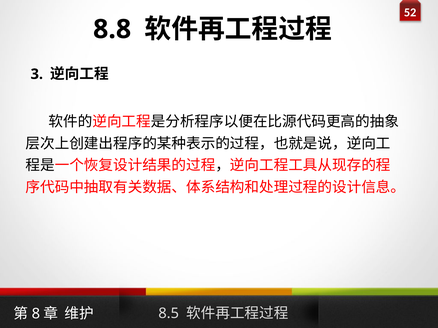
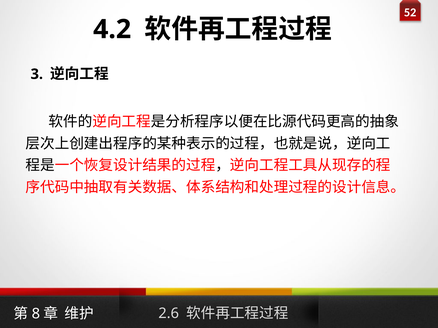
8.8: 8.8 -> 4.2
8.5: 8.5 -> 2.6
